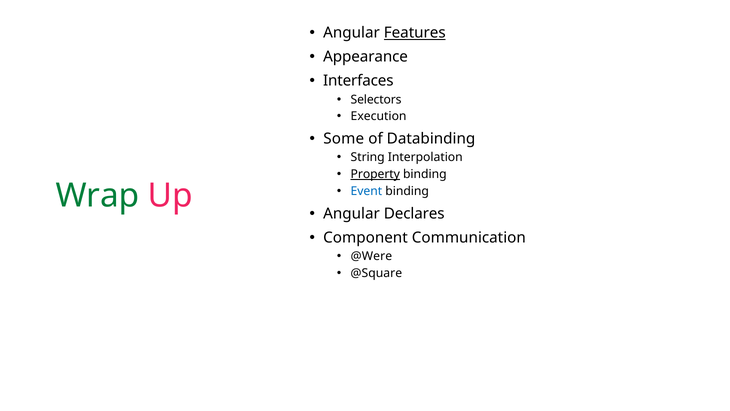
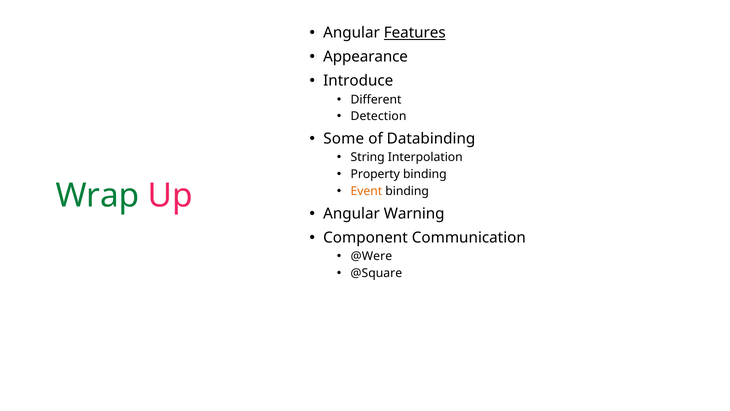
Interfaces: Interfaces -> Introduce
Selectors: Selectors -> Different
Execution: Execution -> Detection
Property underline: present -> none
Event colour: blue -> orange
Declares: Declares -> Warning
